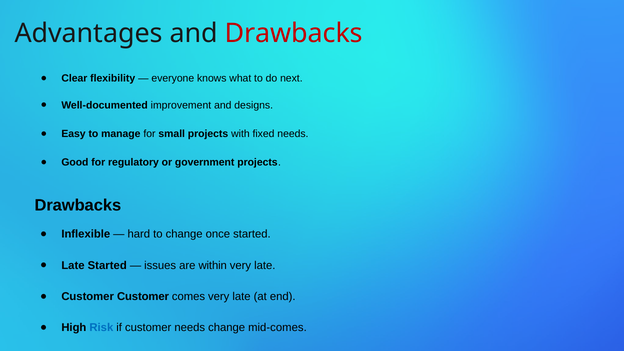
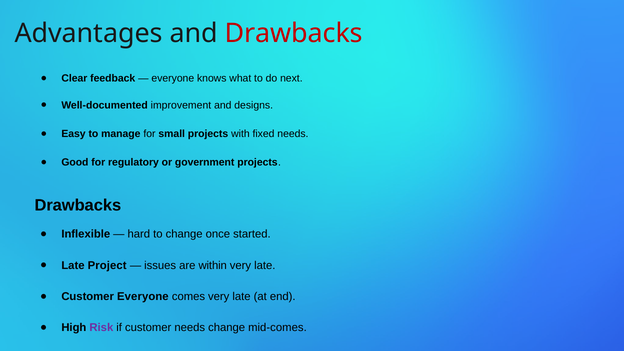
flexibility: flexibility -> feedback
Late Started: Started -> Project
Customer Customer: Customer -> Everyone
Risk colour: blue -> purple
